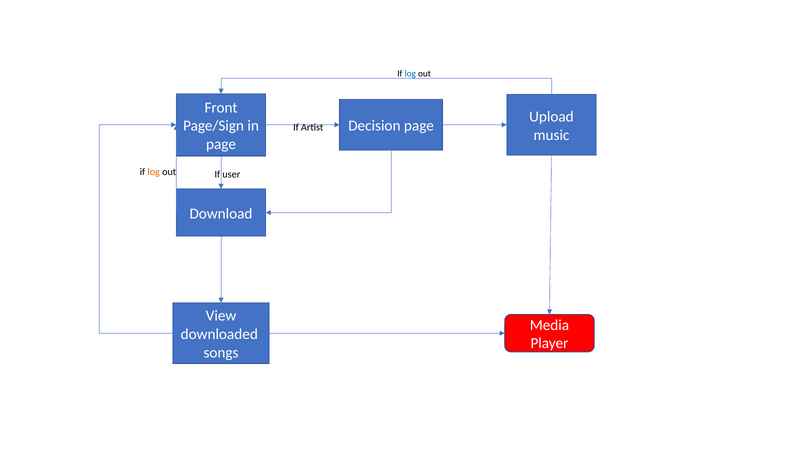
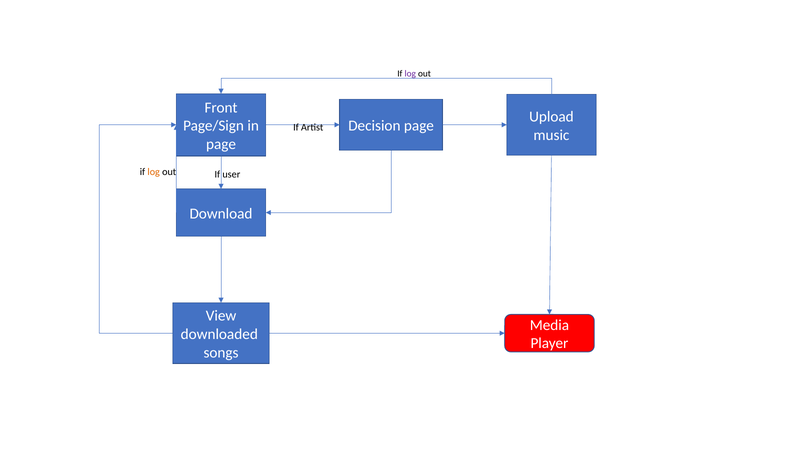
log at (410, 74) colour: blue -> purple
